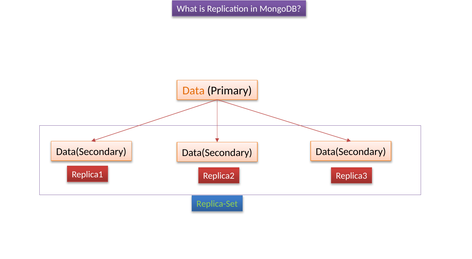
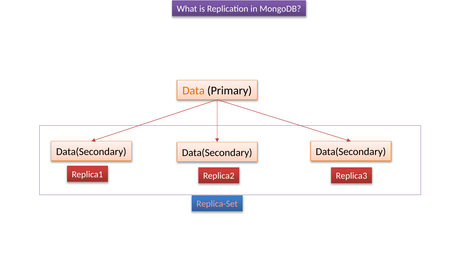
Replica-Set colour: light green -> pink
